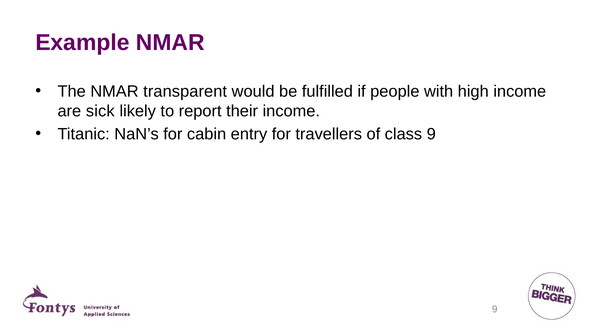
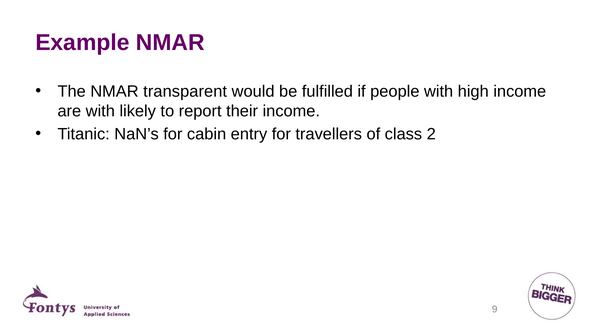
are sick: sick -> with
class 9: 9 -> 2
